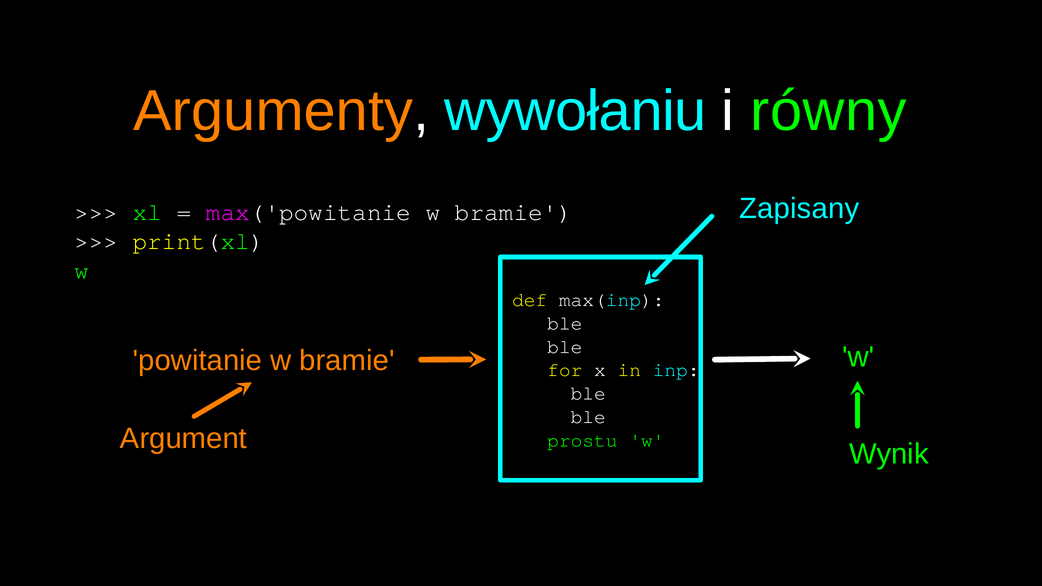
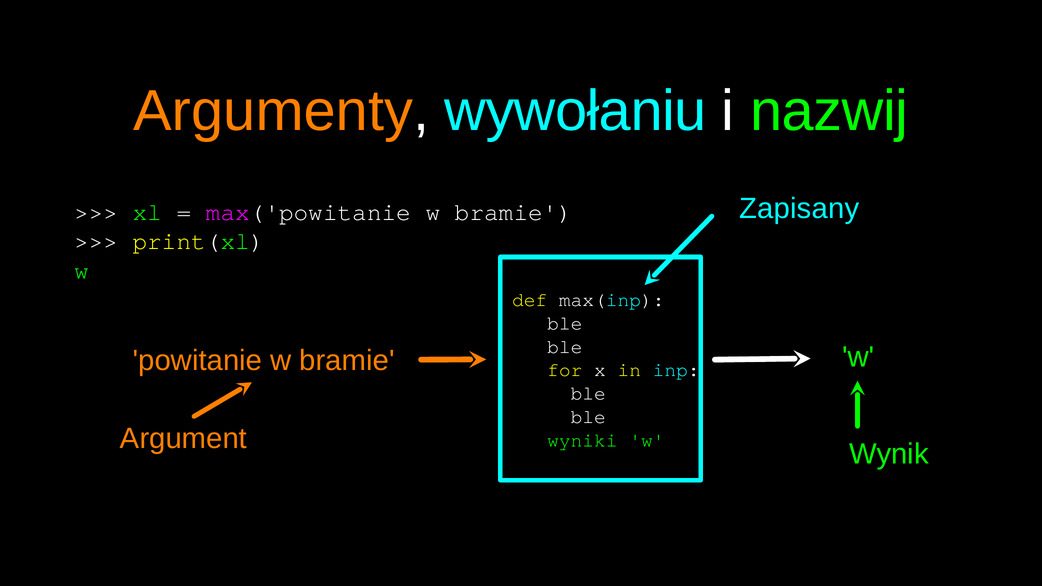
równy: równy -> nazwij
prostu: prostu -> wyniki
